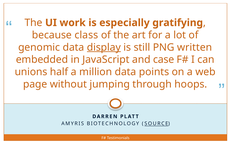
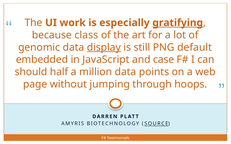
gratifying underline: none -> present
written: written -> default
unions: unions -> should
